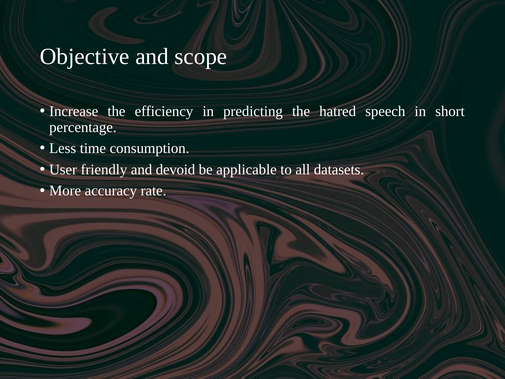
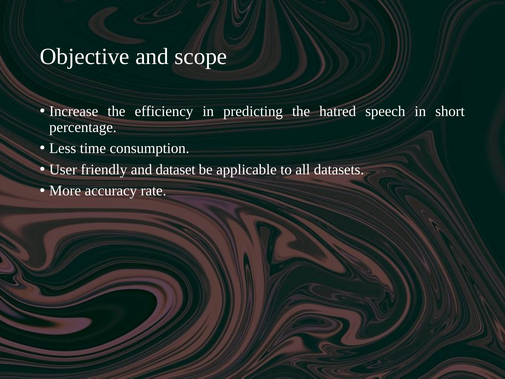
devoid: devoid -> dataset
